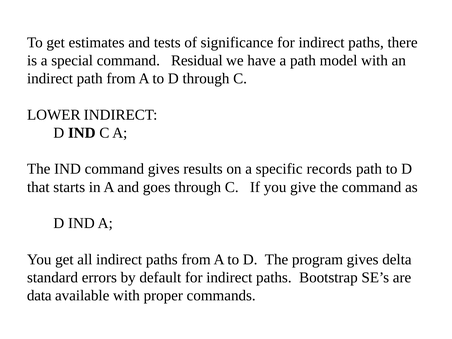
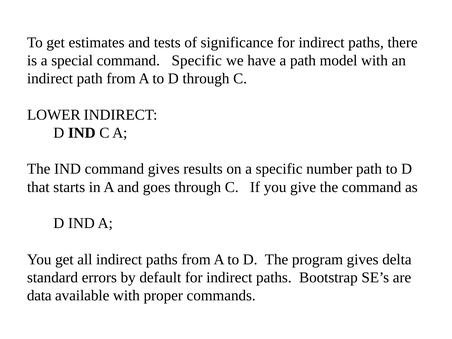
command Residual: Residual -> Specific
records: records -> number
